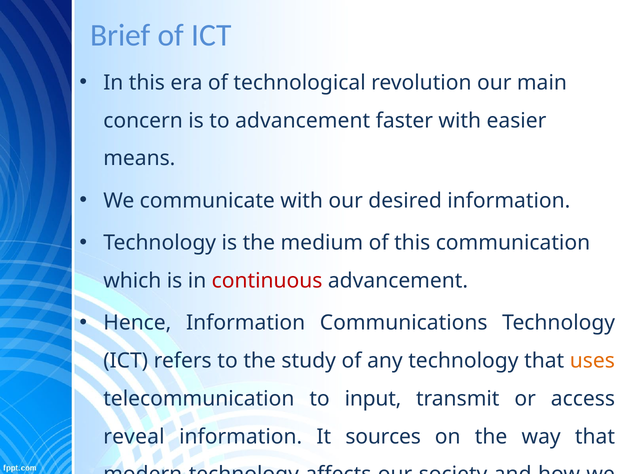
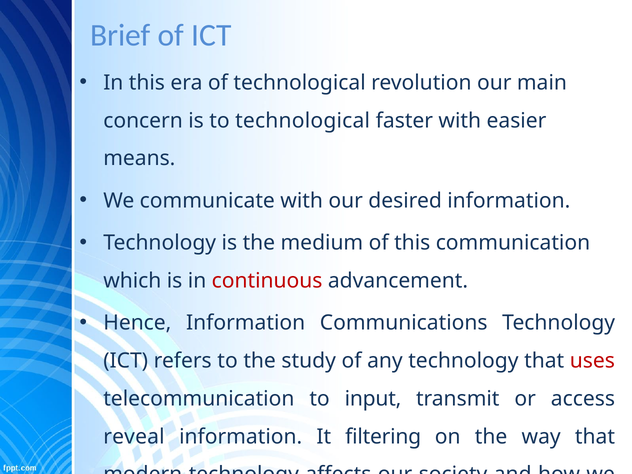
to advancement: advancement -> technological
uses colour: orange -> red
sources: sources -> filtering
